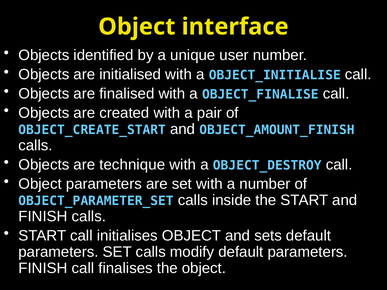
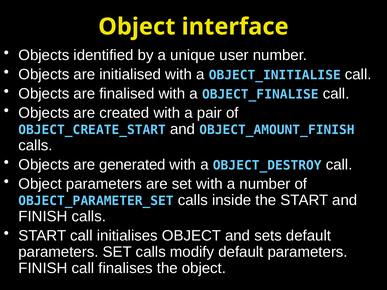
technique: technique -> generated
